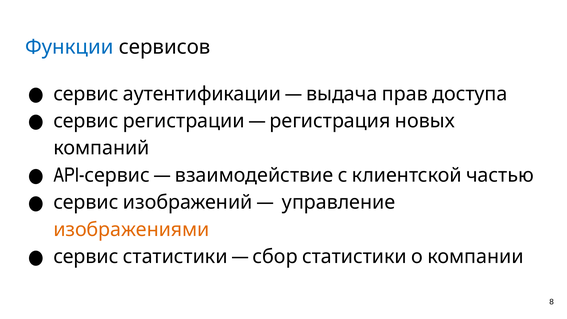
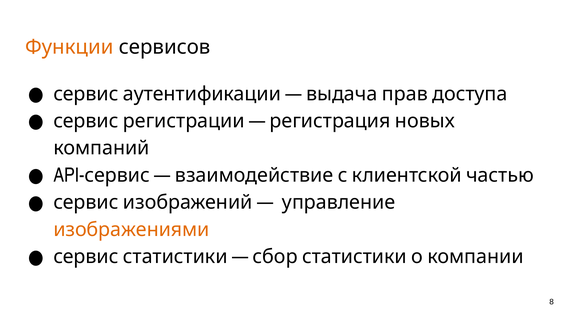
Функции colour: blue -> orange
